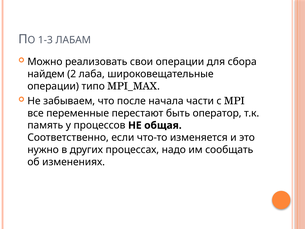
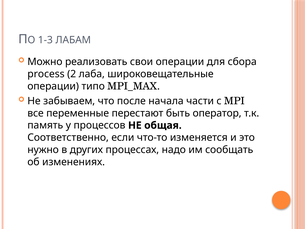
найдем: найдем -> process
